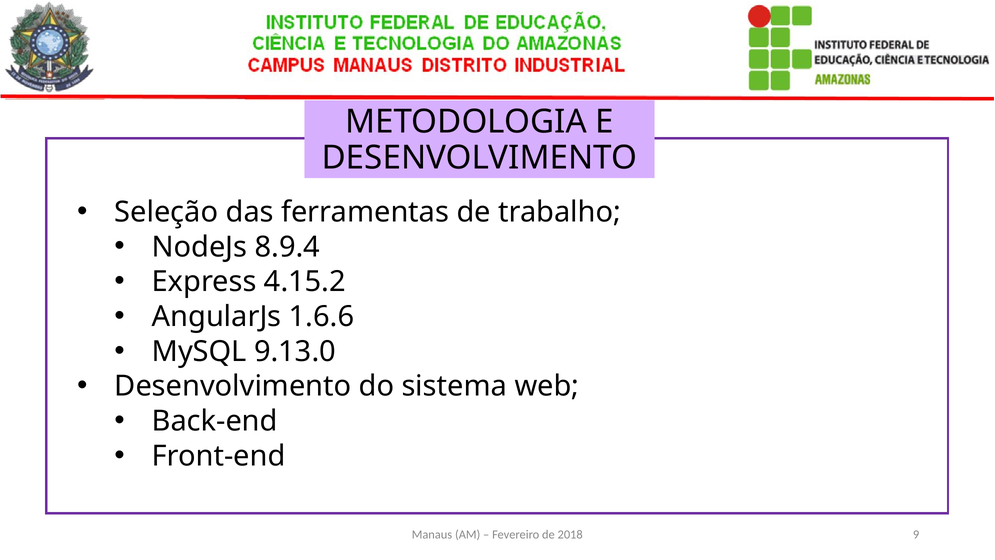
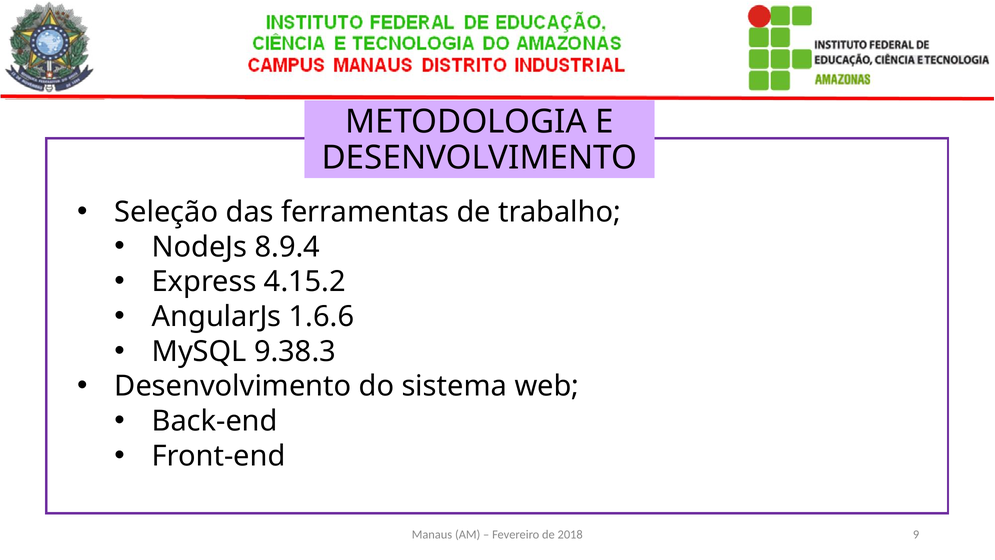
9.13.0: 9.13.0 -> 9.38.3
